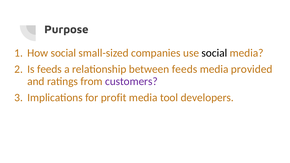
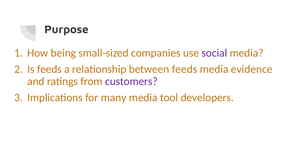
How social: social -> being
social at (214, 53) colour: black -> purple
provided: provided -> evidence
profit: profit -> many
